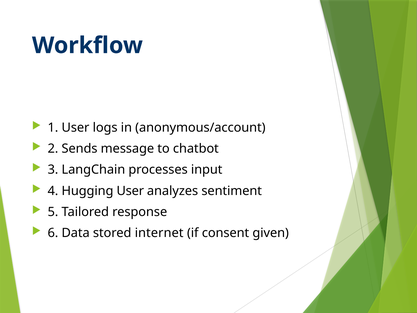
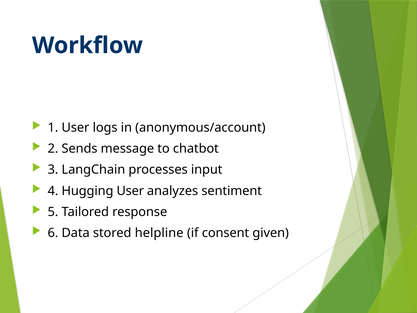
internet: internet -> helpline
